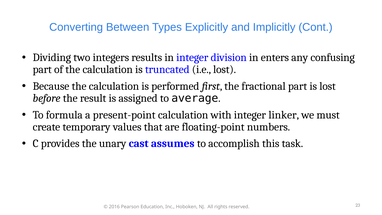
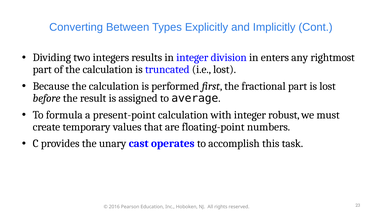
confusing: confusing -> rightmost
linker: linker -> robust
assumes: assumes -> operates
